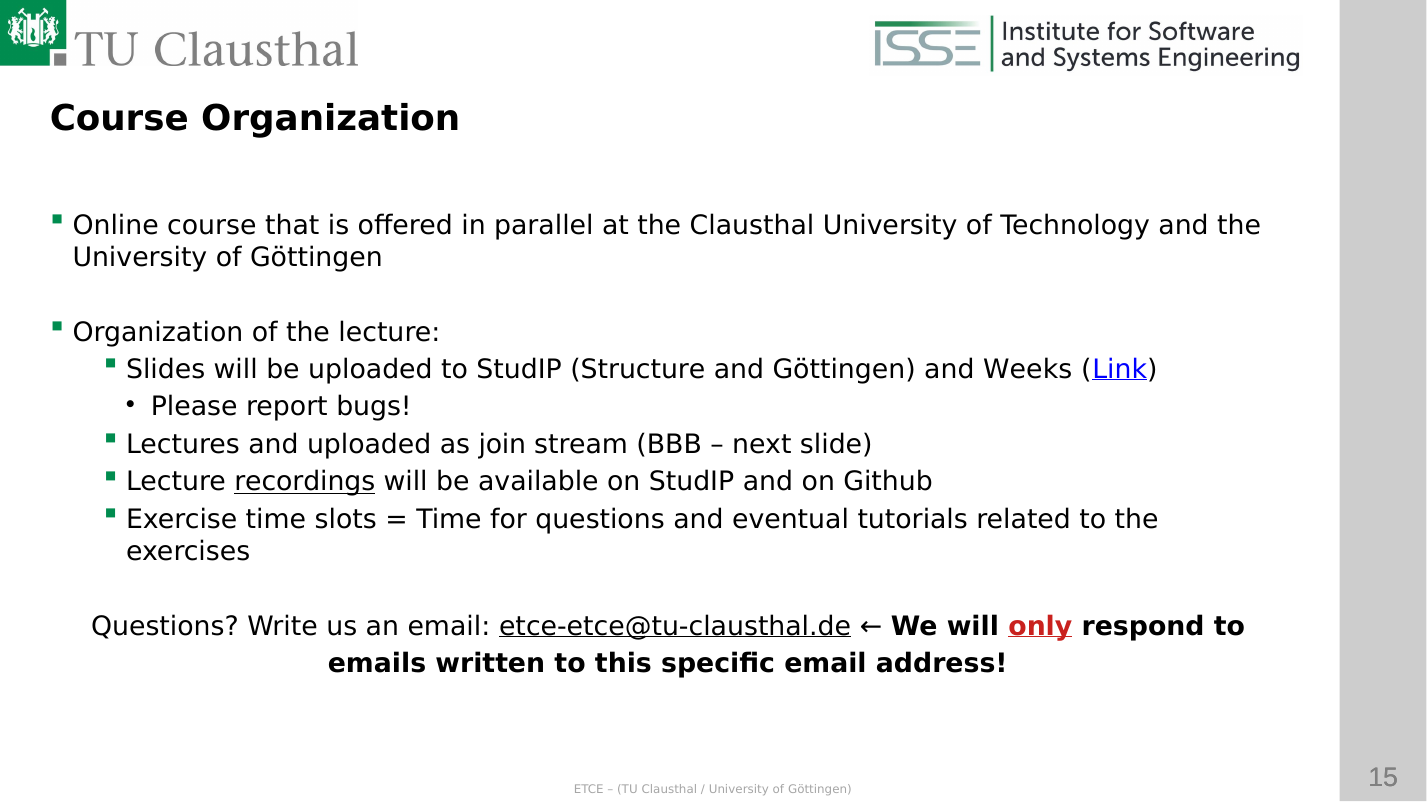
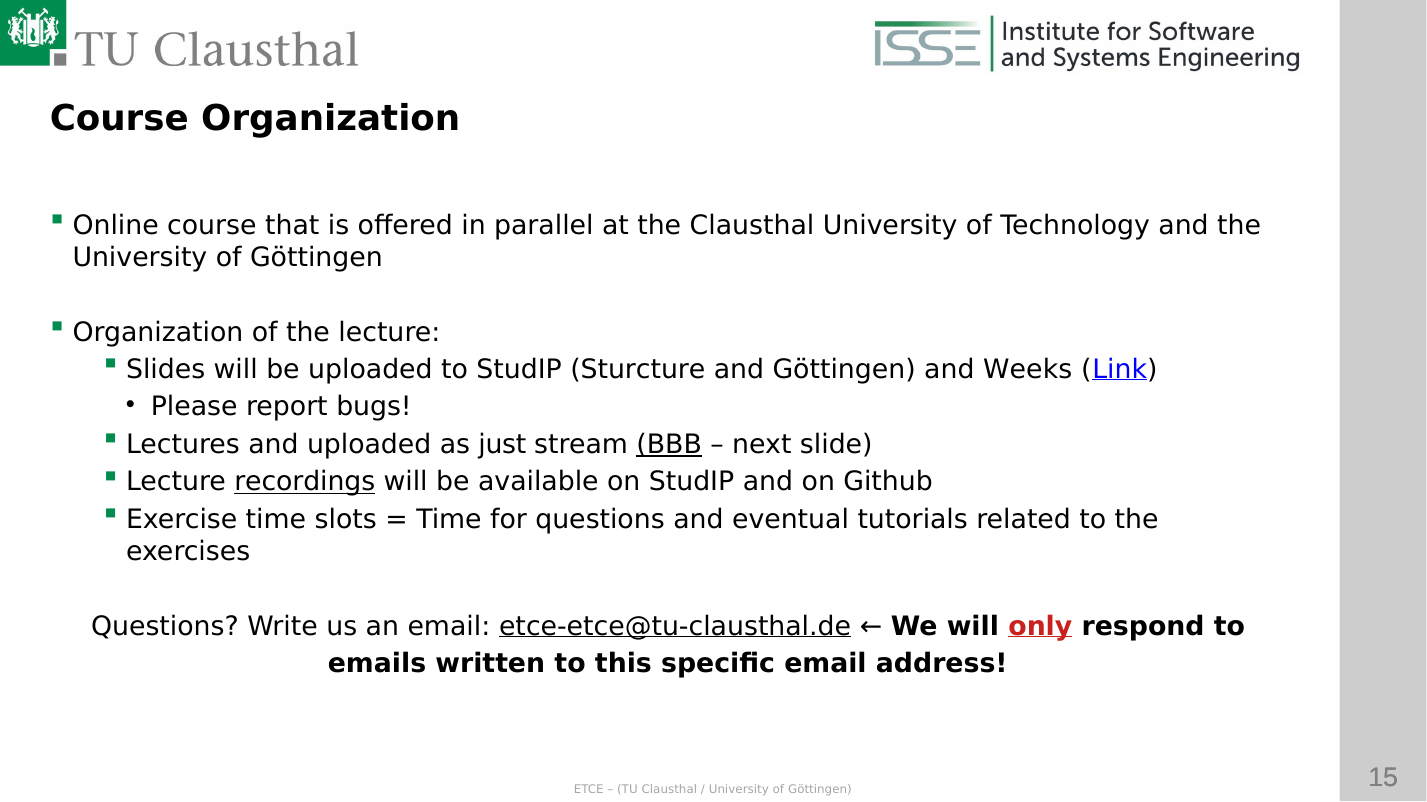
Structure: Structure -> Sturcture
join: join -> just
BBB underline: none -> present
